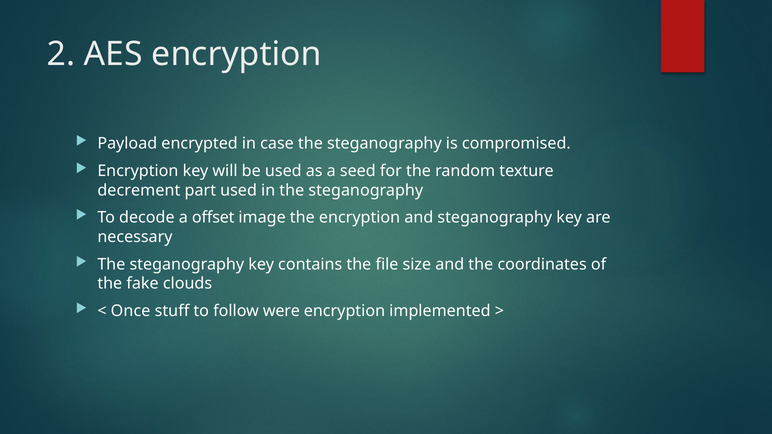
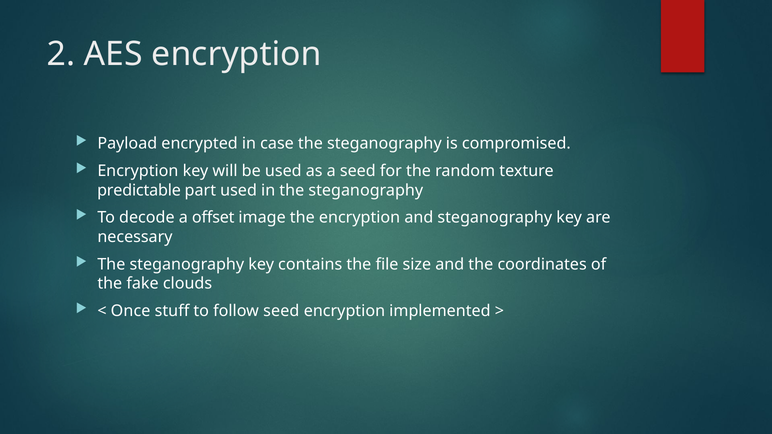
decrement: decrement -> predictable
follow were: were -> seed
